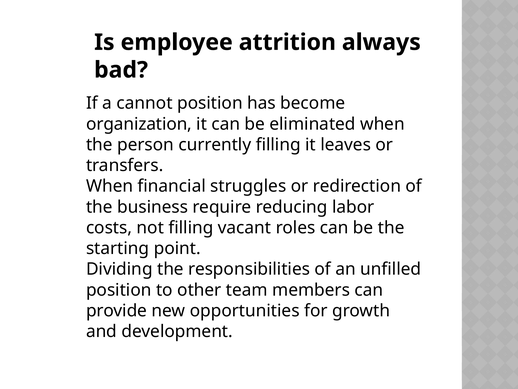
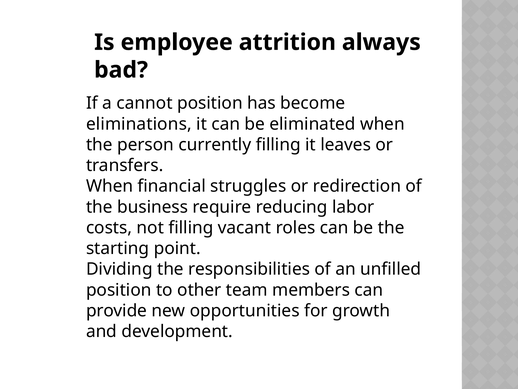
organization: organization -> eliminations
